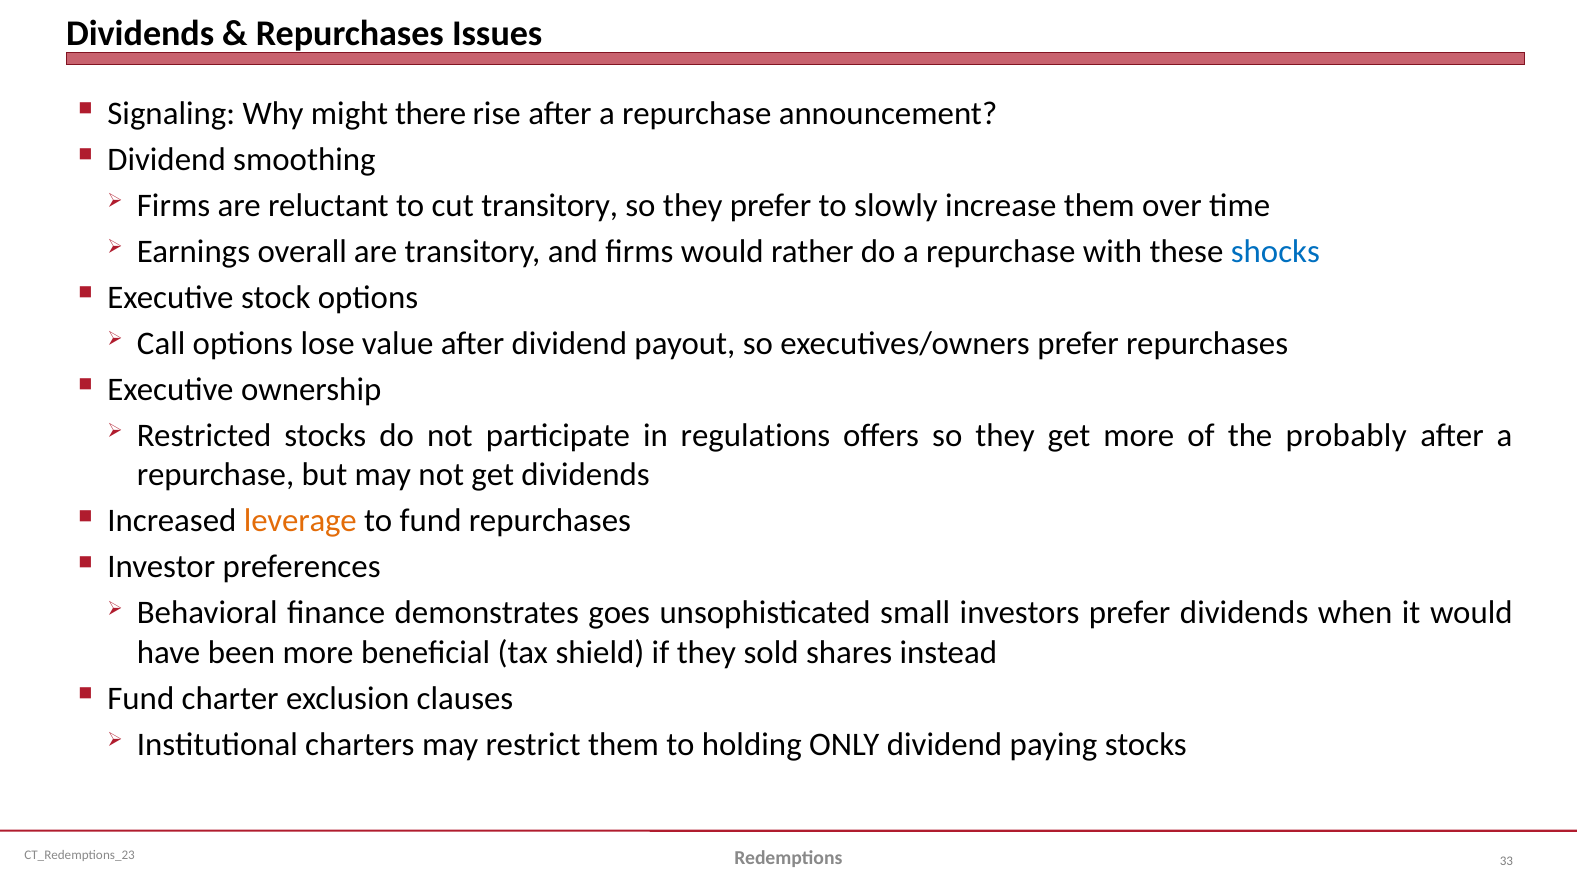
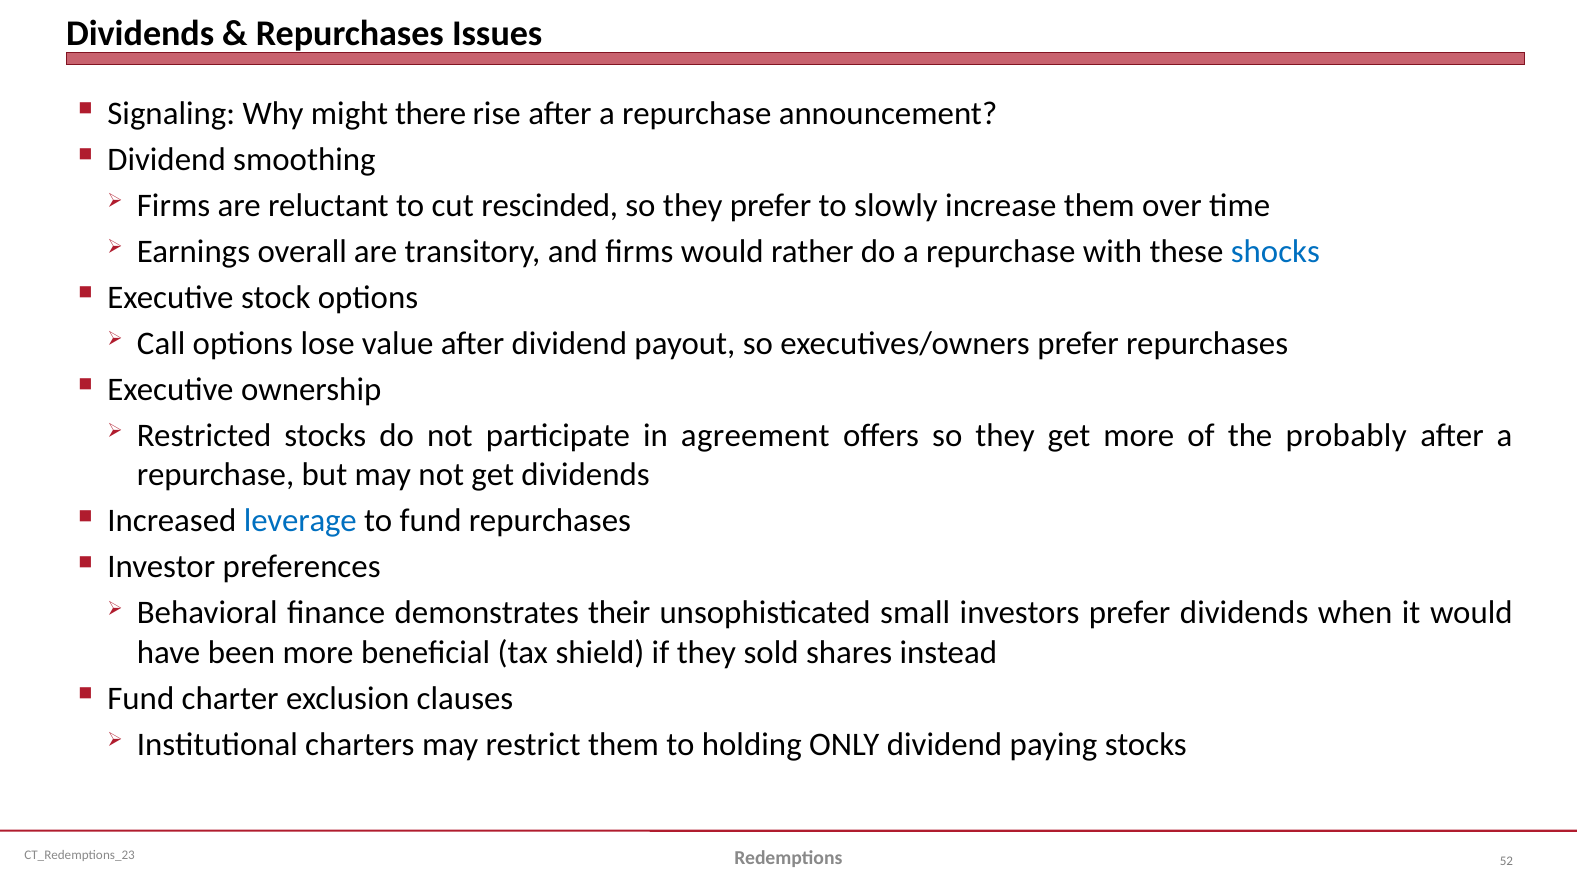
cut transitory: transitory -> rescinded
regulations: regulations -> agreement
leverage colour: orange -> blue
goes: goes -> their
33: 33 -> 52
